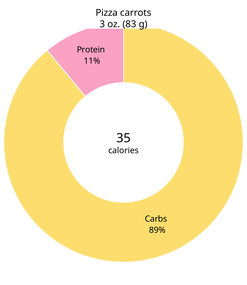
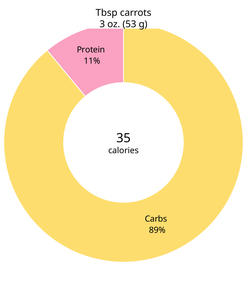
Pizza: Pizza -> Tbsp
83: 83 -> 53
